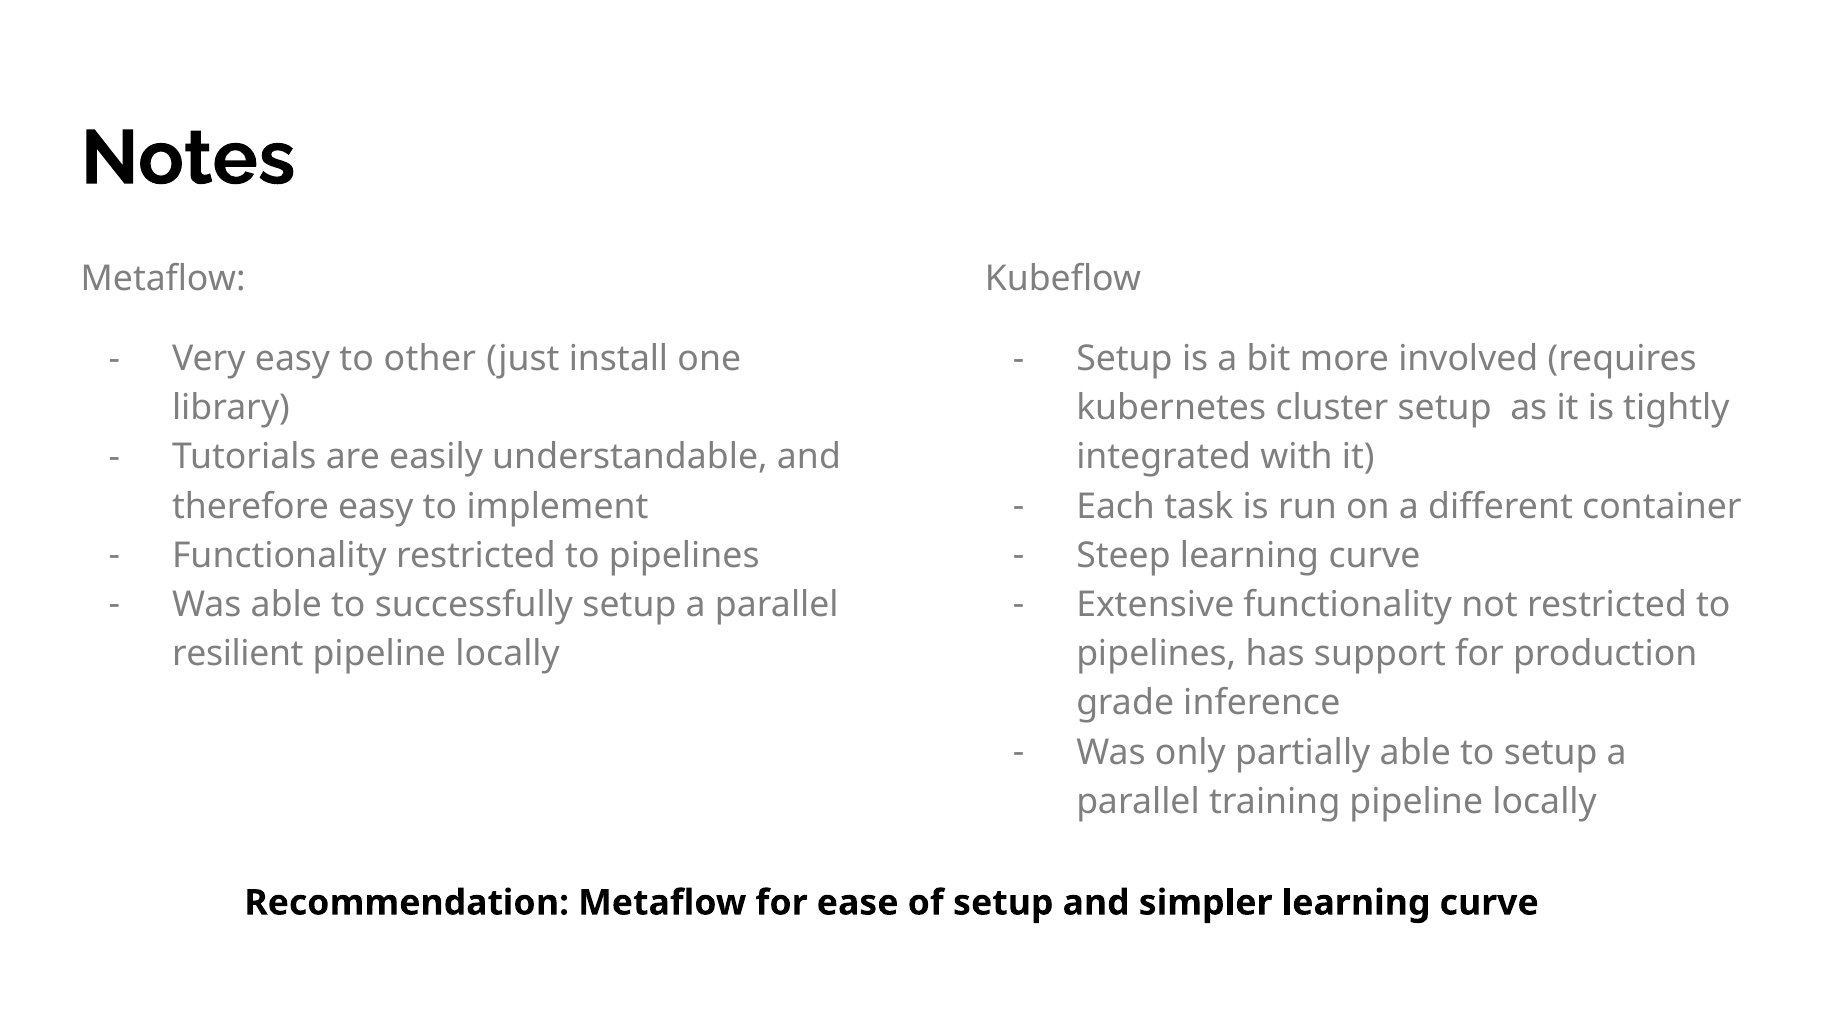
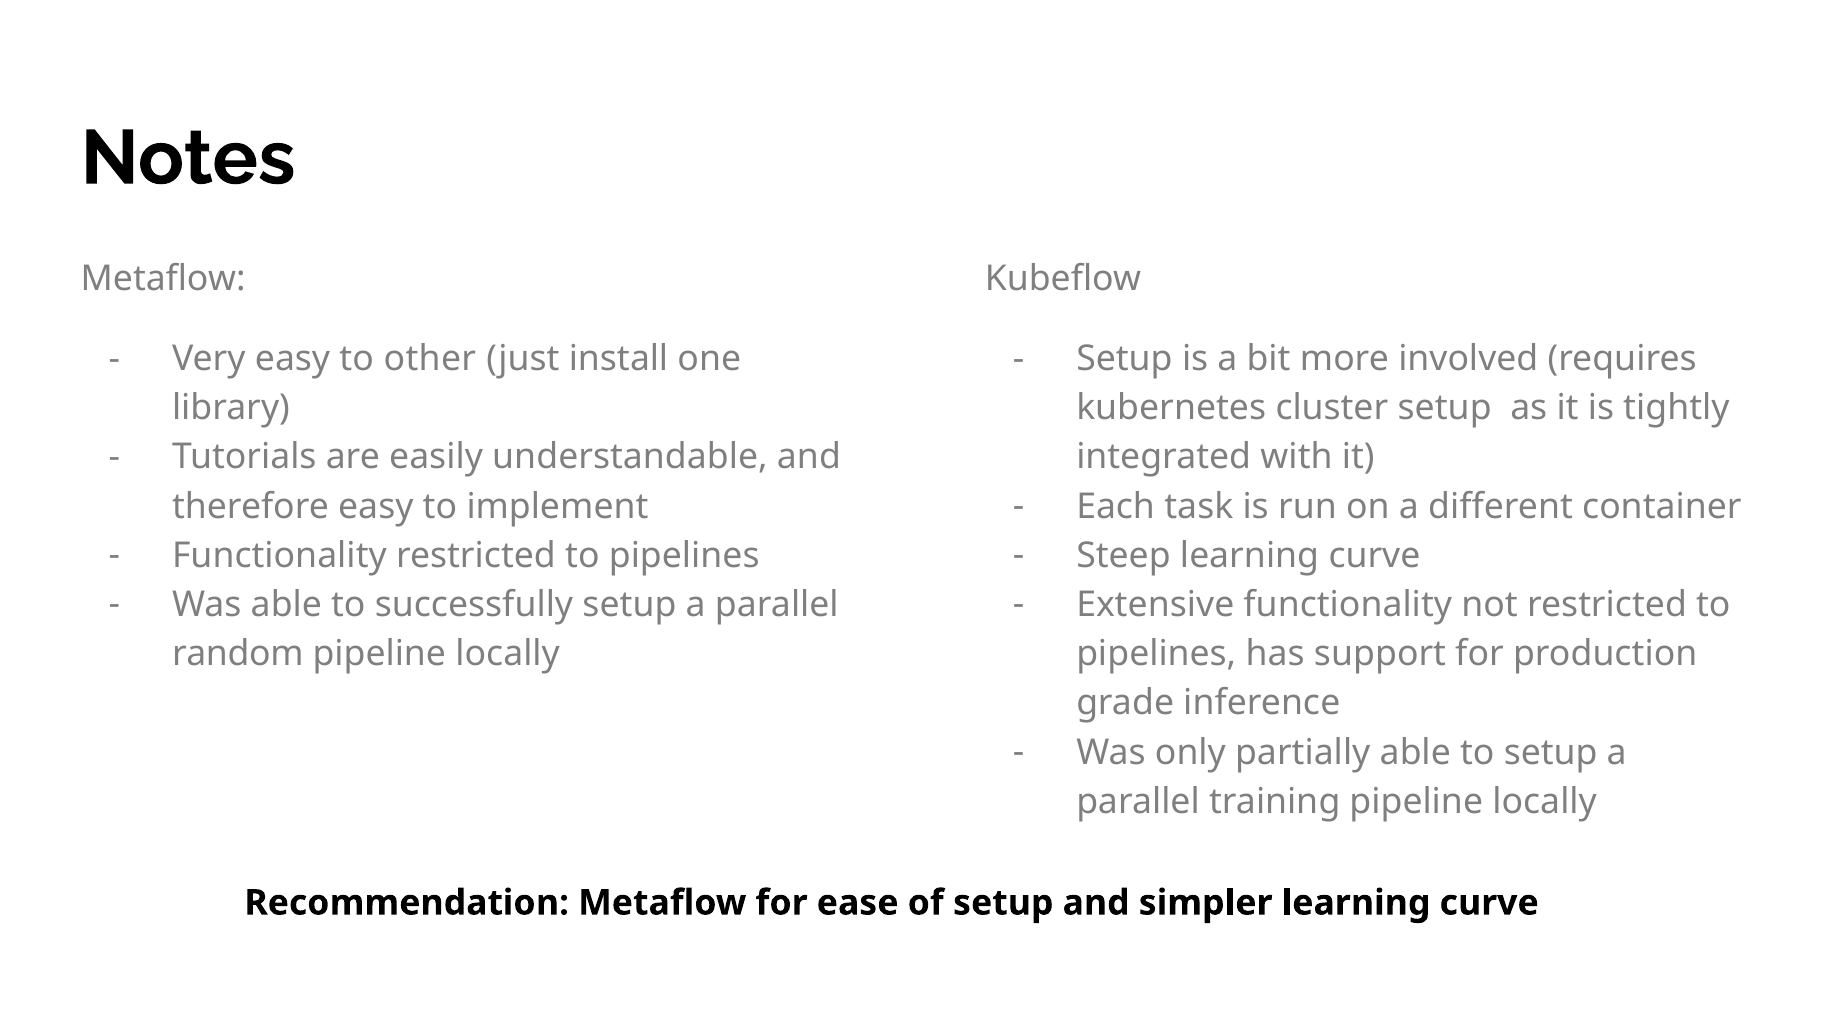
resilient: resilient -> random
